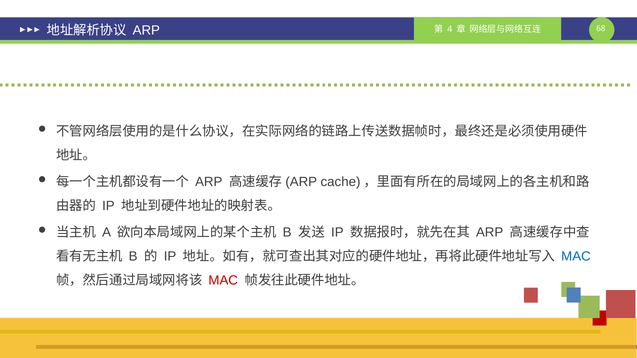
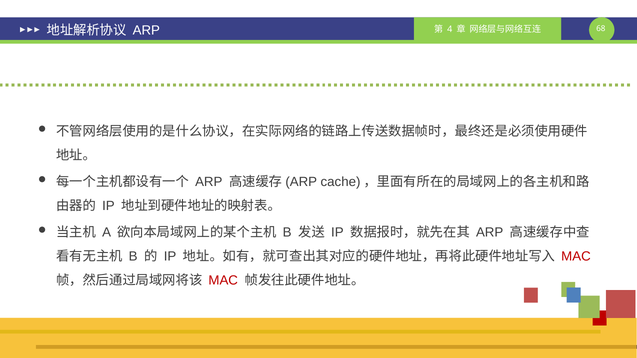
MAC at (576, 256) colour: blue -> red
